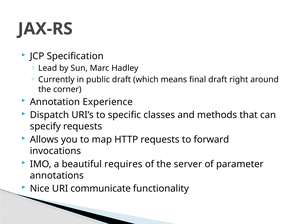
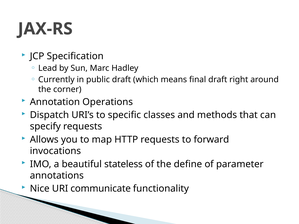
Experience: Experience -> Operations
requires: requires -> stateless
server: server -> define
